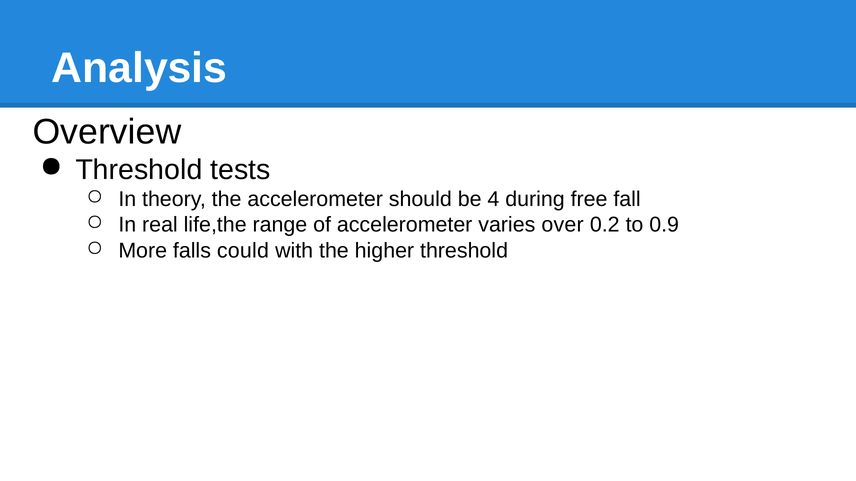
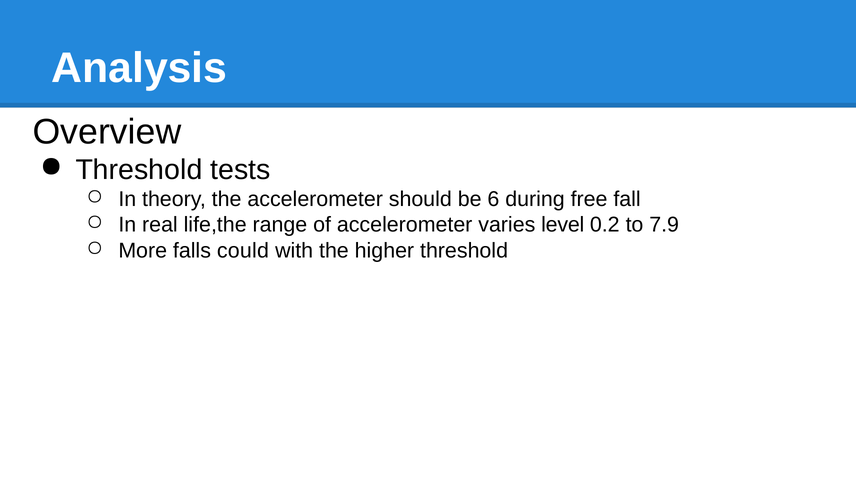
4: 4 -> 6
over: over -> level
0.9: 0.9 -> 7.9
